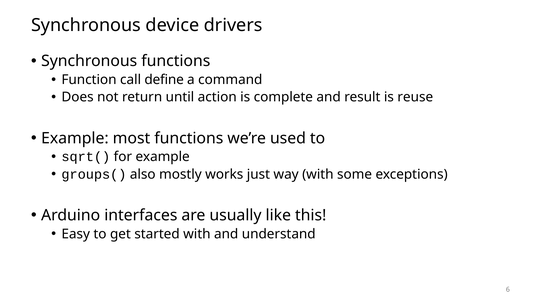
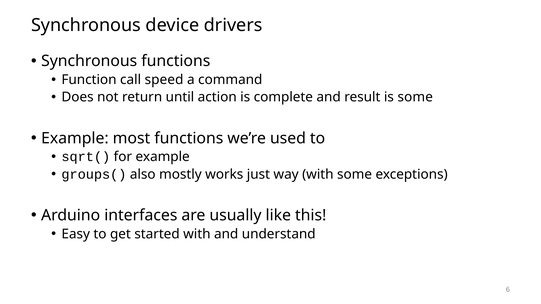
define: define -> speed
is reuse: reuse -> some
